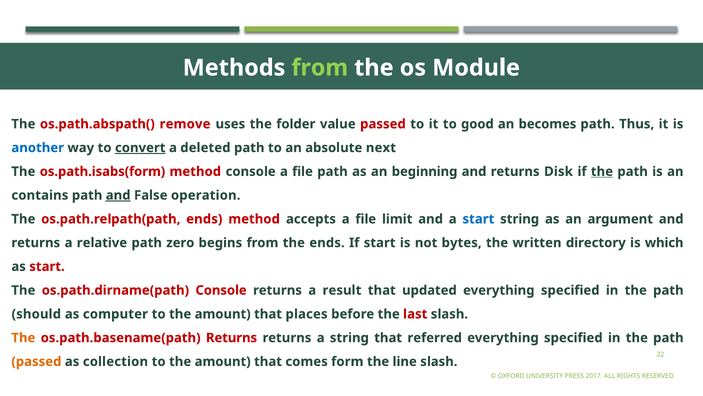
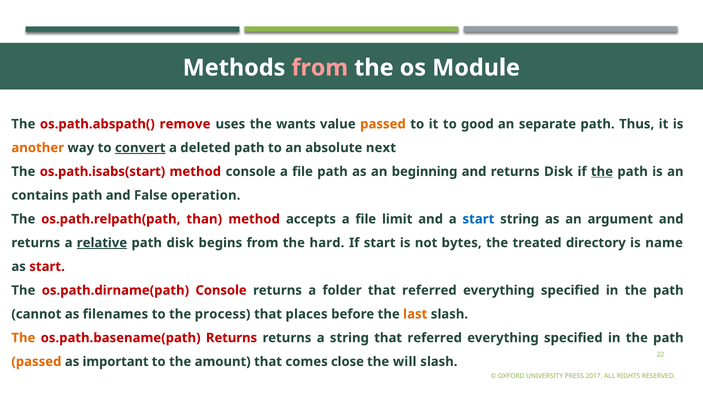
from at (320, 68) colour: light green -> pink
folder: folder -> wants
passed at (383, 124) colour: red -> orange
becomes: becomes -> separate
another colour: blue -> orange
os.path.isabs(form: os.path.isabs(form -> os.path.isabs(start
and at (118, 195) underline: present -> none
os.path.relpath(path ends: ends -> than
relative underline: none -> present
path zero: zero -> disk
the ends: ends -> hard
written: written -> treated
which: which -> name
result: result -> folder
updated at (429, 290): updated -> referred
should: should -> cannot
computer: computer -> filenames
amount at (223, 314): amount -> process
last colour: red -> orange
collection: collection -> important
form: form -> close
line: line -> will
